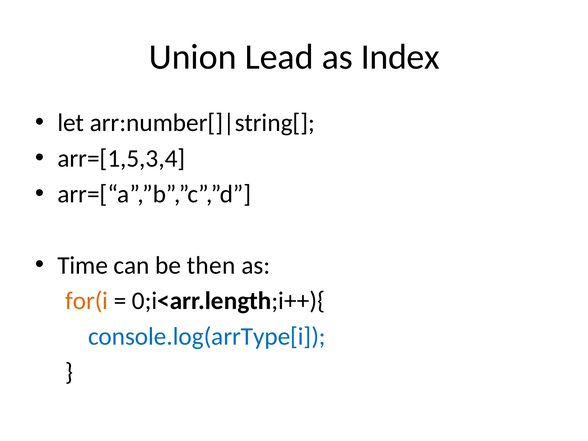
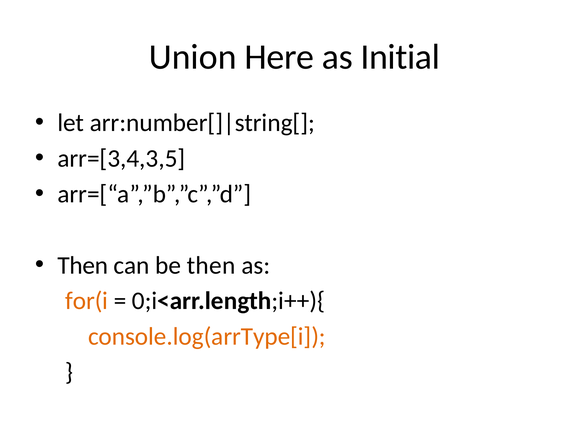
Lead: Lead -> Here
Index: Index -> Initial
arr=[1,5,3,4: arr=[1,5,3,4 -> arr=[3,4,3,5
Time at (83, 265): Time -> Then
console.log(arrType[i colour: blue -> orange
